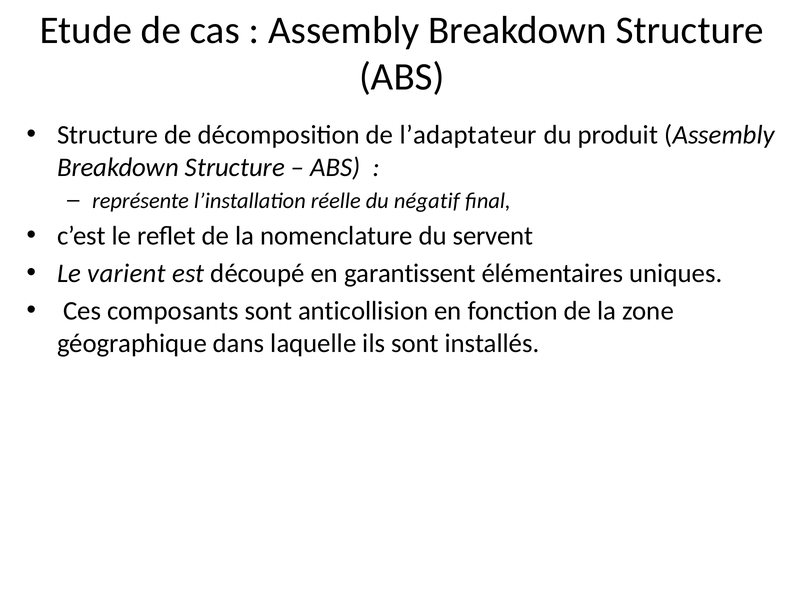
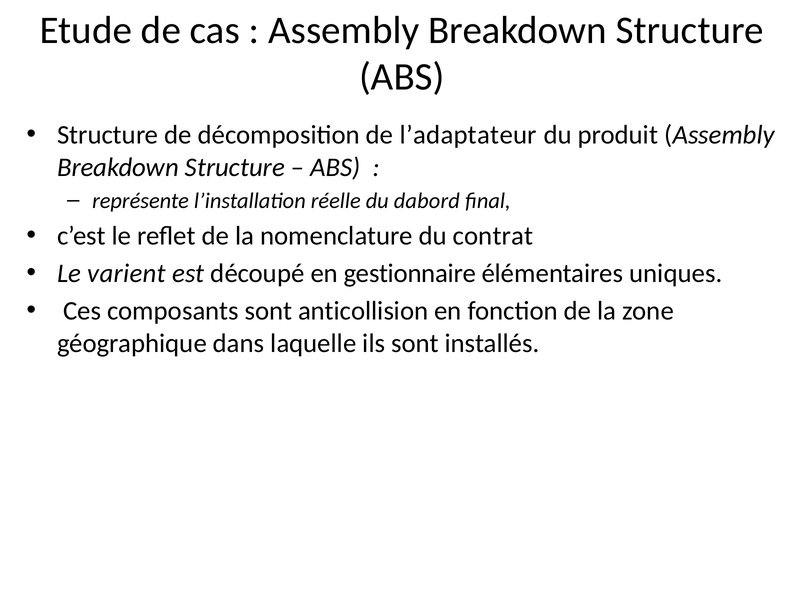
négatif: négatif -> dabord
servent: servent -> contrat
garantissent: garantissent -> gestionnaire
